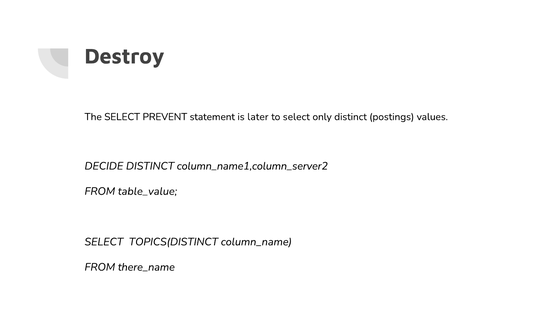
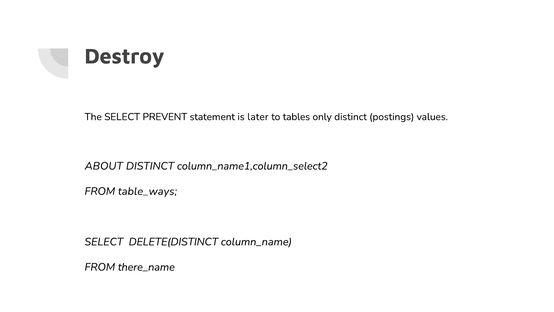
to select: select -> tables
DECIDE: DECIDE -> ABOUT
column_name1,column_server2: column_name1,column_server2 -> column_name1,column_select2
table_value: table_value -> table_ways
TOPICS(DISTINCT: TOPICS(DISTINCT -> DELETE(DISTINCT
